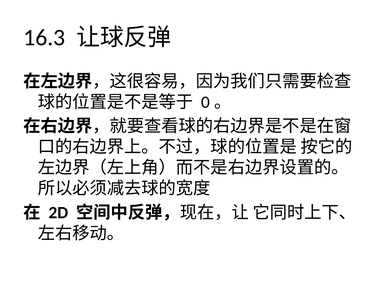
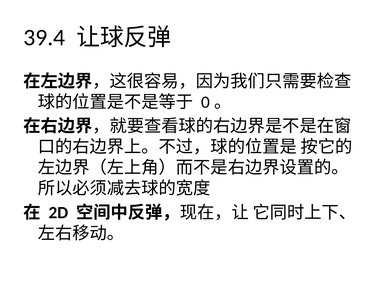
16.3: 16.3 -> 39.4
